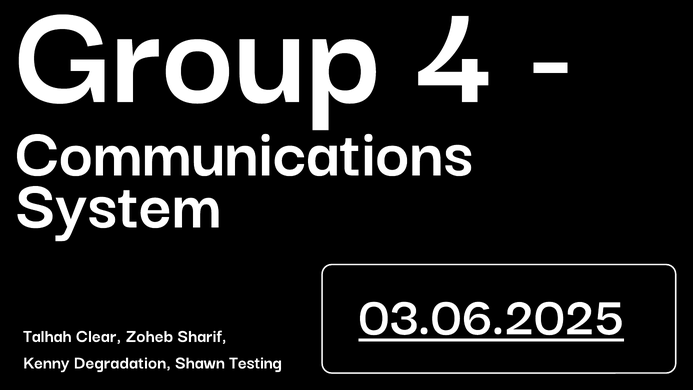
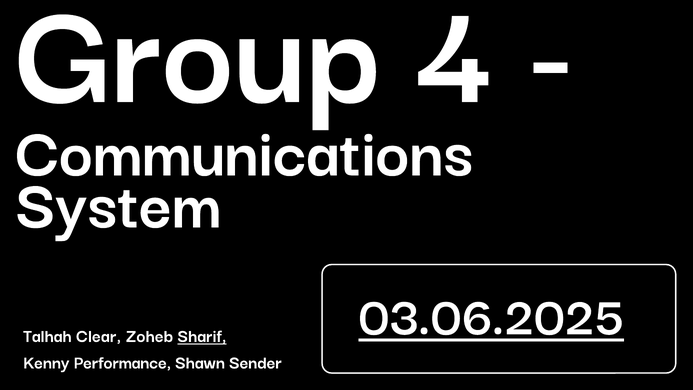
Sharif underline: none -> present
Degradation: Degradation -> Performance
Testing: Testing -> Sender
